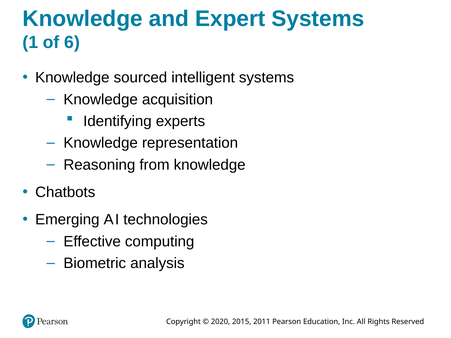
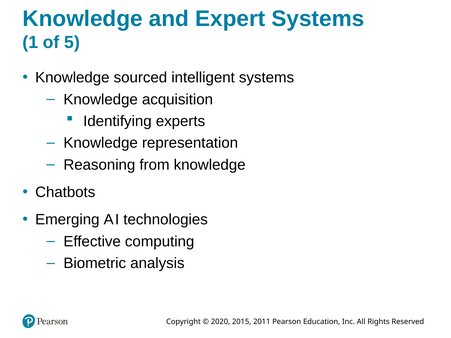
6: 6 -> 5
